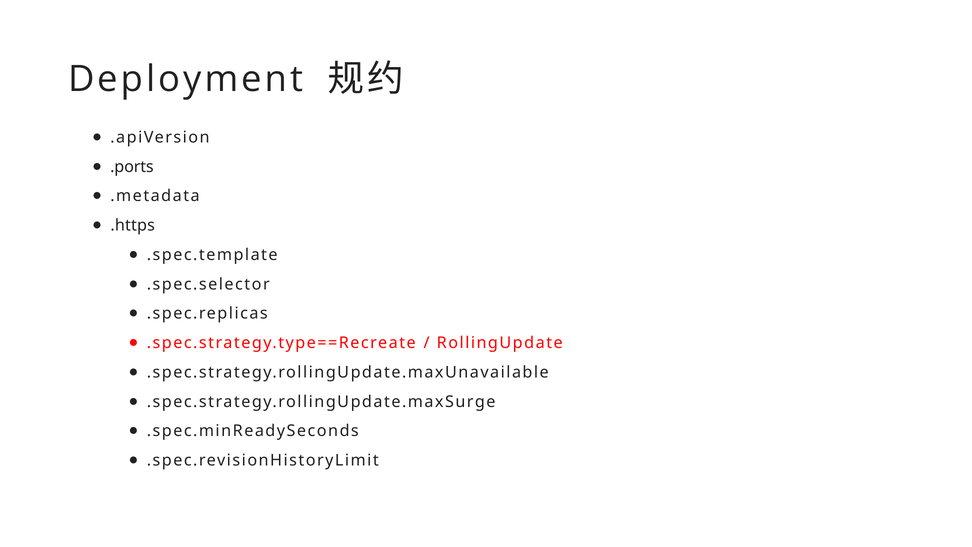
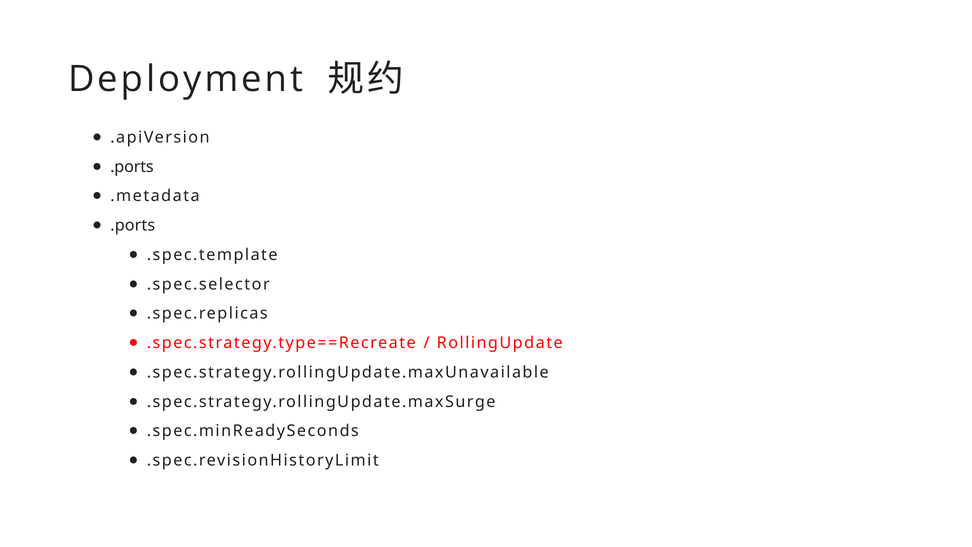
.https at (133, 225): .https -> .ports
